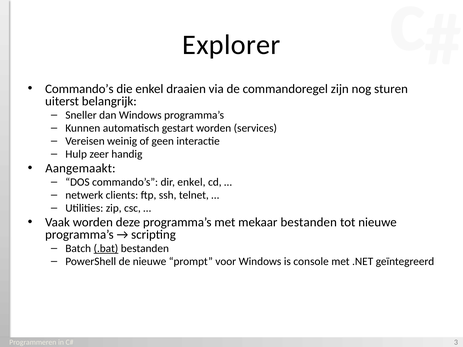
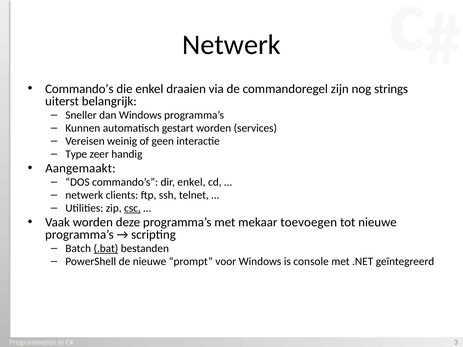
Explorer at (231, 45): Explorer -> Netwerk
sturen: sturen -> strings
Hulp: Hulp -> Type
csc underline: none -> present
mekaar bestanden: bestanden -> toevoegen
